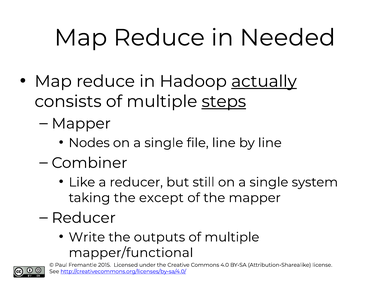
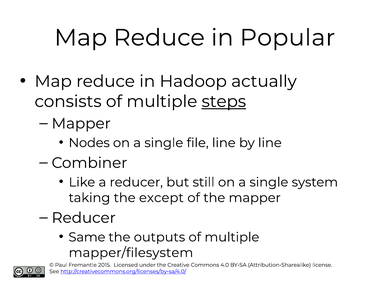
Needed: Needed -> Popular
actually underline: present -> none
Write: Write -> Same
mapper/functional: mapper/functional -> mapper/filesystem
